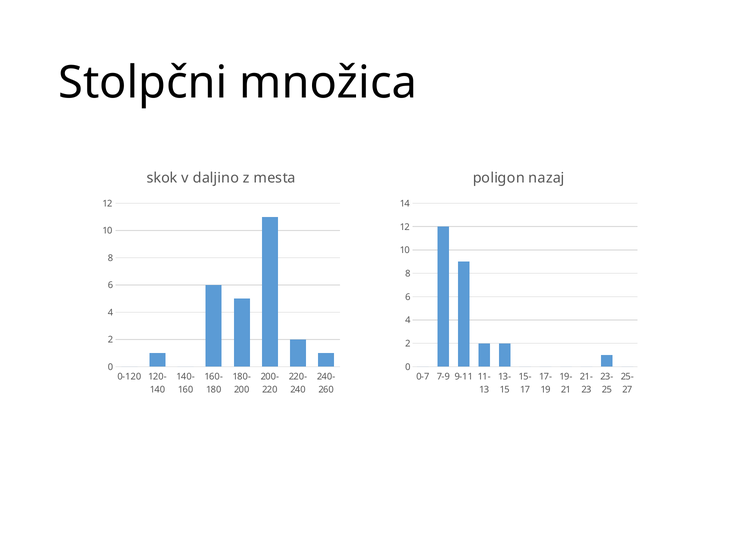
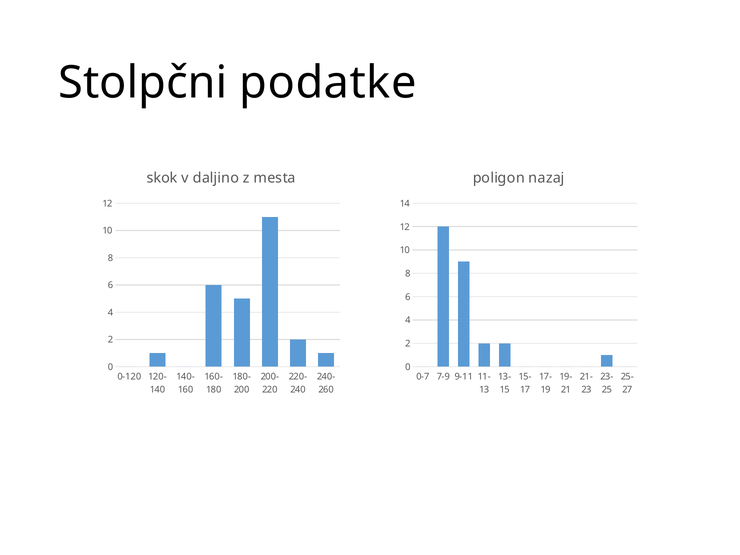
množica: množica -> podatke
